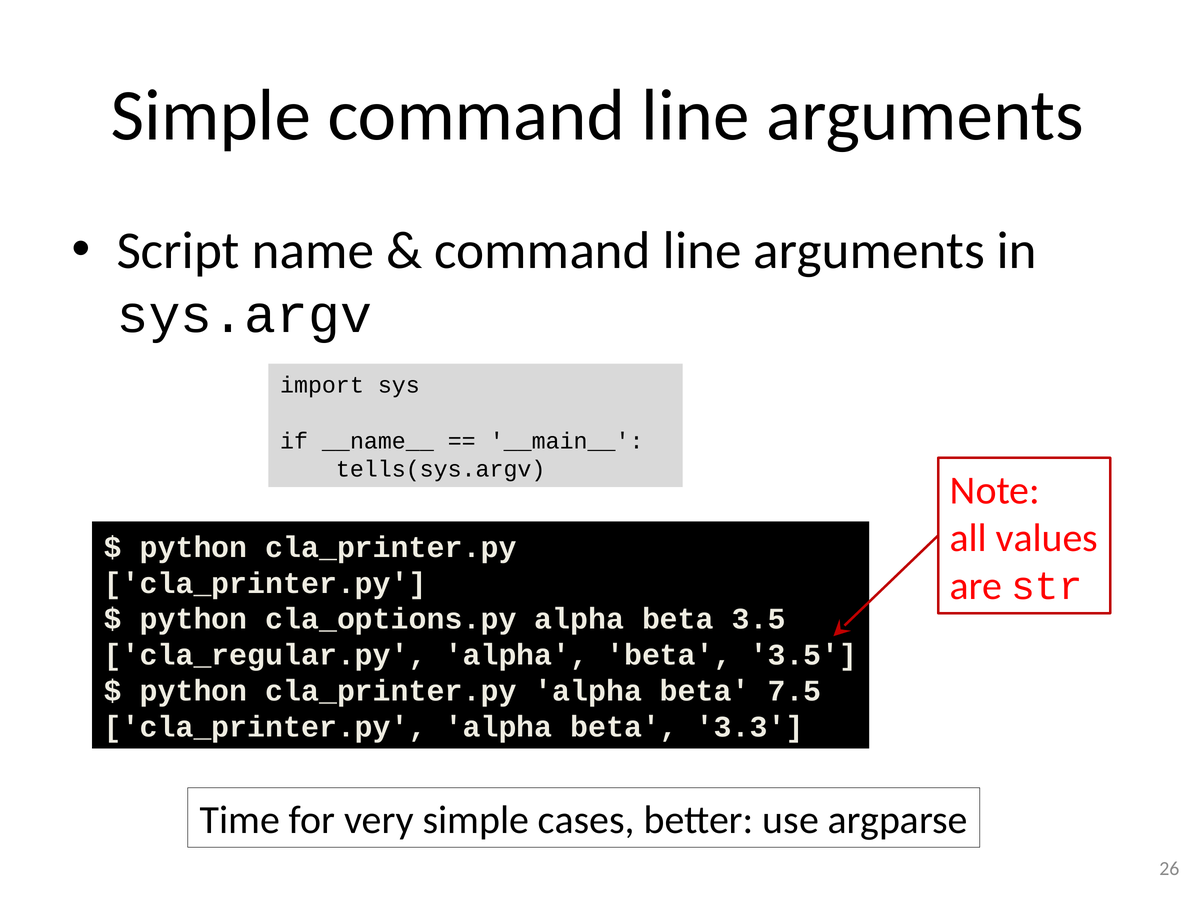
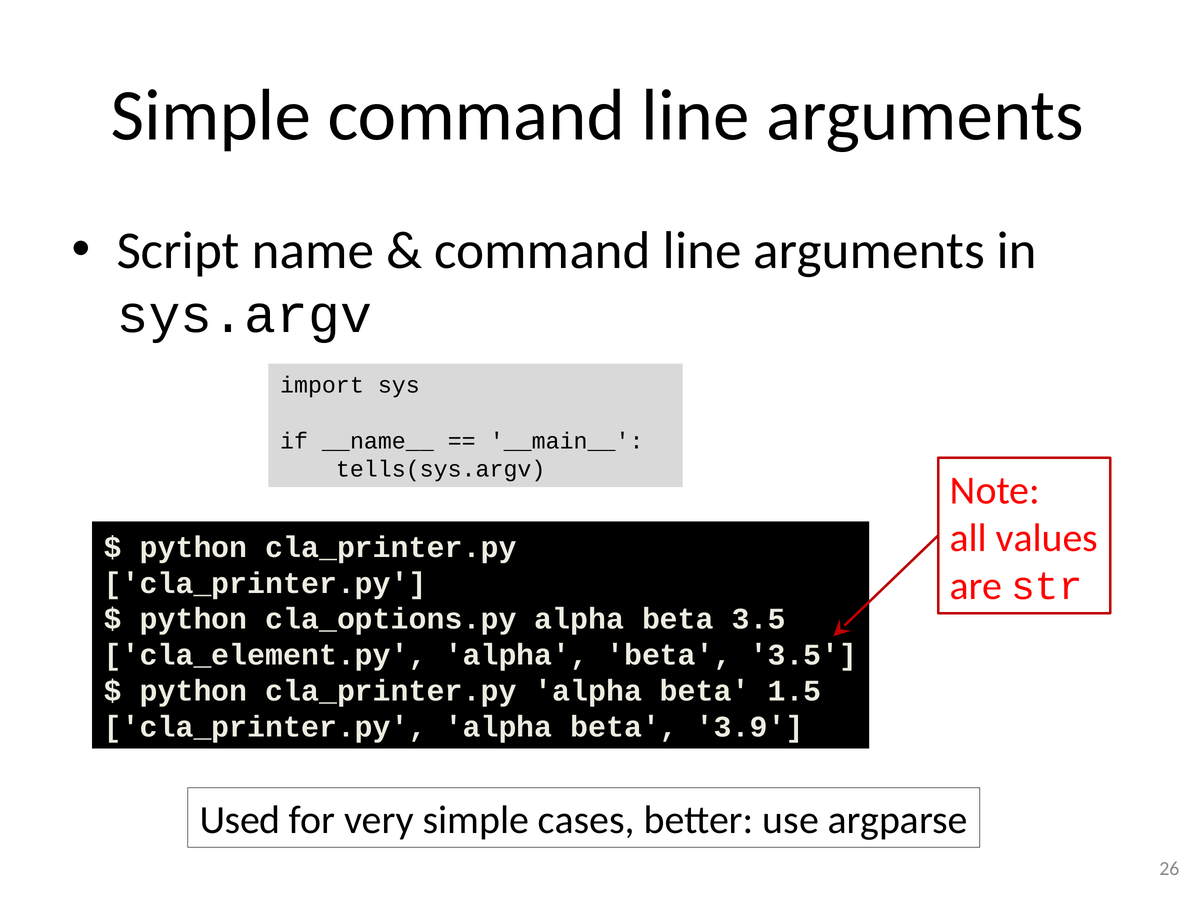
cla_regular.py: cla_regular.py -> cla_element.py
7.5: 7.5 -> 1.5
3.3: 3.3 -> 3.9
Time: Time -> Used
